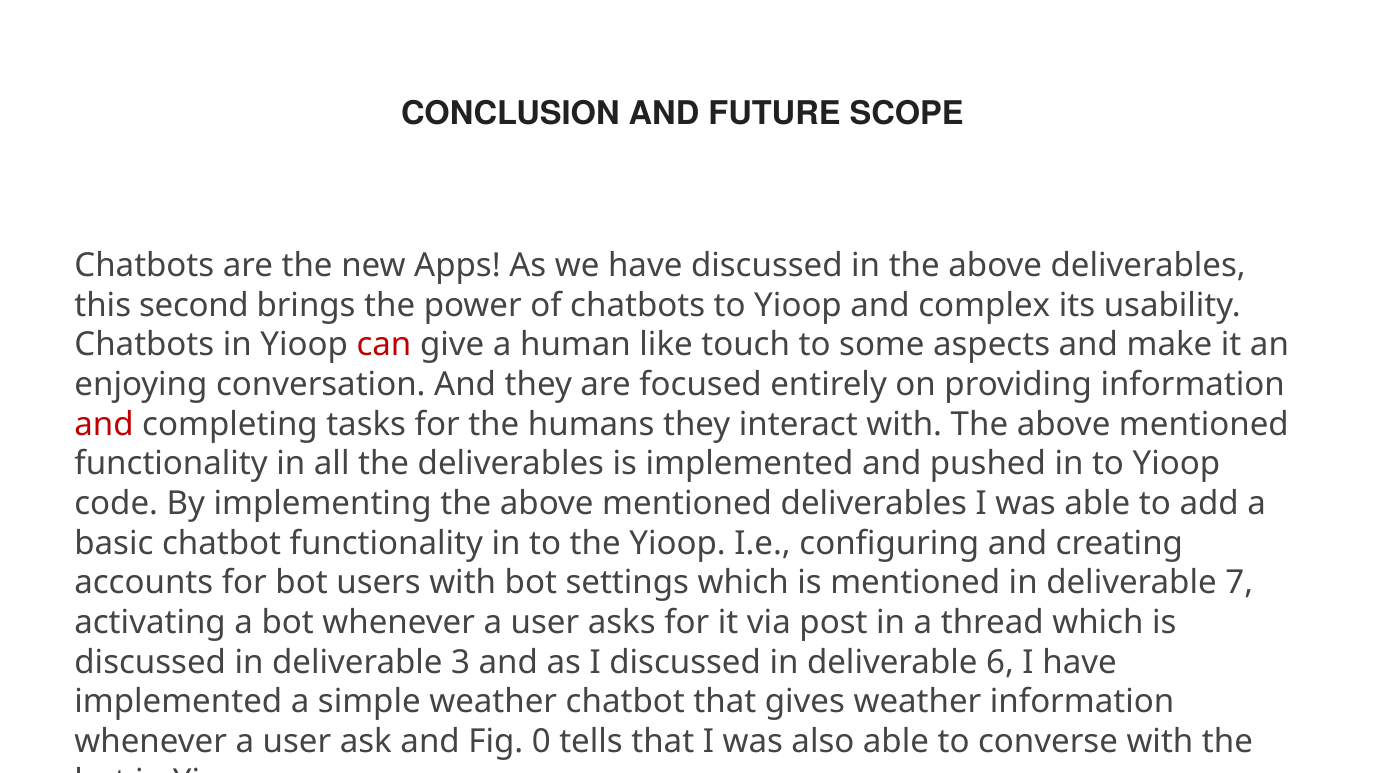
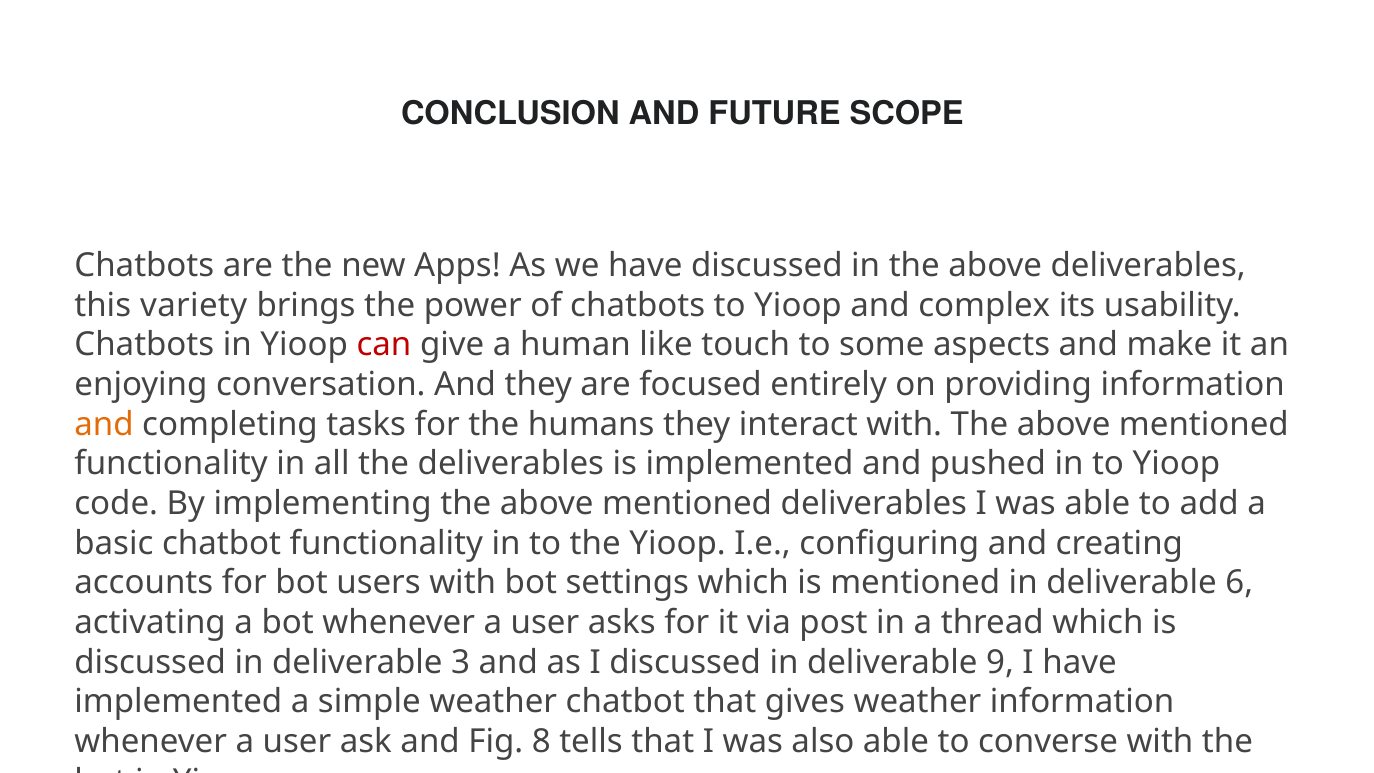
second: second -> variety
and at (104, 424) colour: red -> orange
7: 7 -> 6
6: 6 -> 9
0: 0 -> 8
